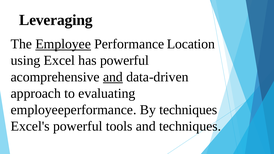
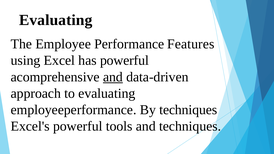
Leveraging at (56, 20): Leveraging -> Evaluating
Employee underline: present -> none
Location: Location -> Features
